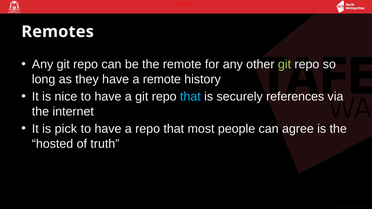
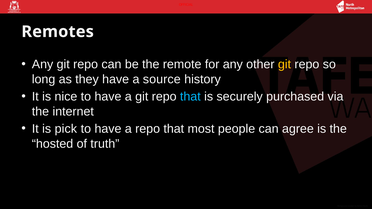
git at (285, 64) colour: light green -> yellow
a remote: remote -> source
references: references -> purchased
